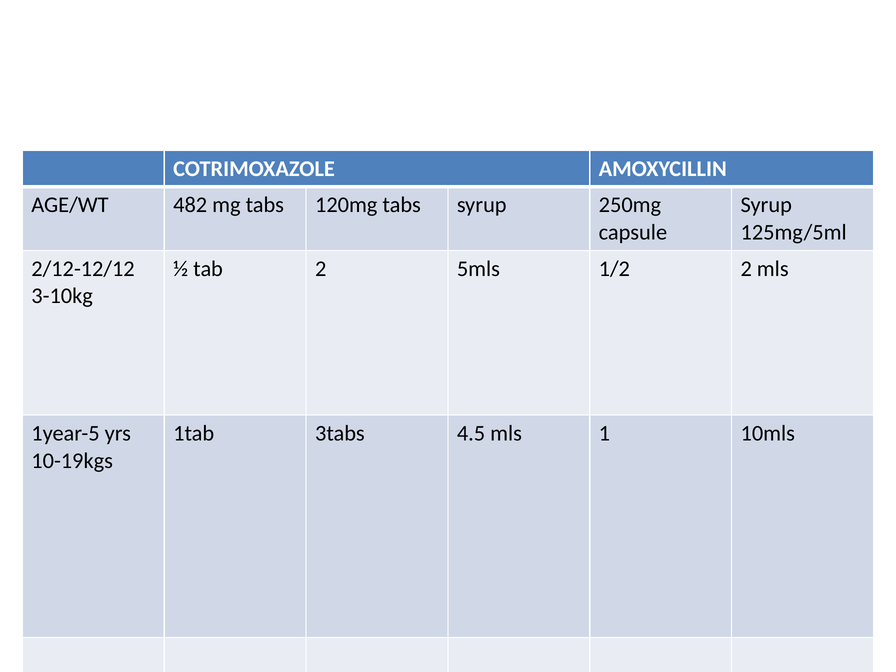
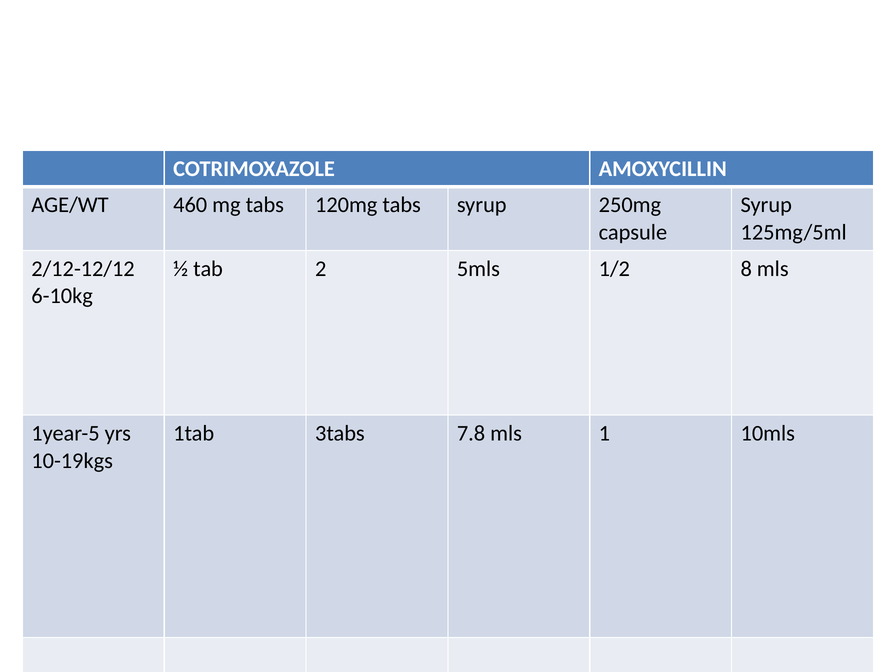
482: 482 -> 460
1/2 2: 2 -> 8
3-10kg: 3-10kg -> 6-10kg
4.5: 4.5 -> 7.8
